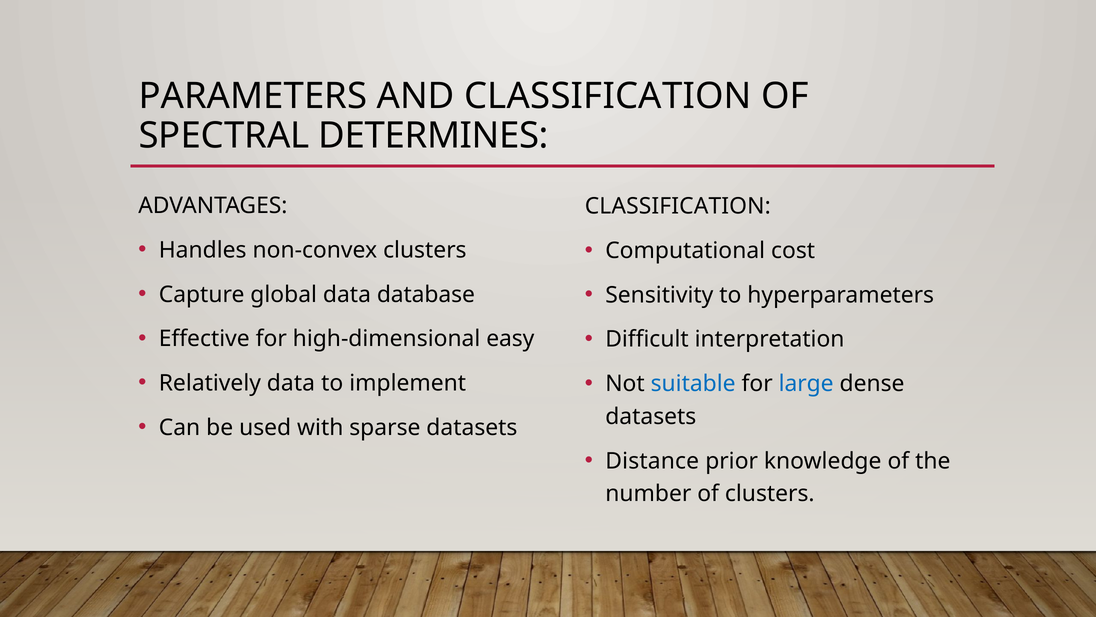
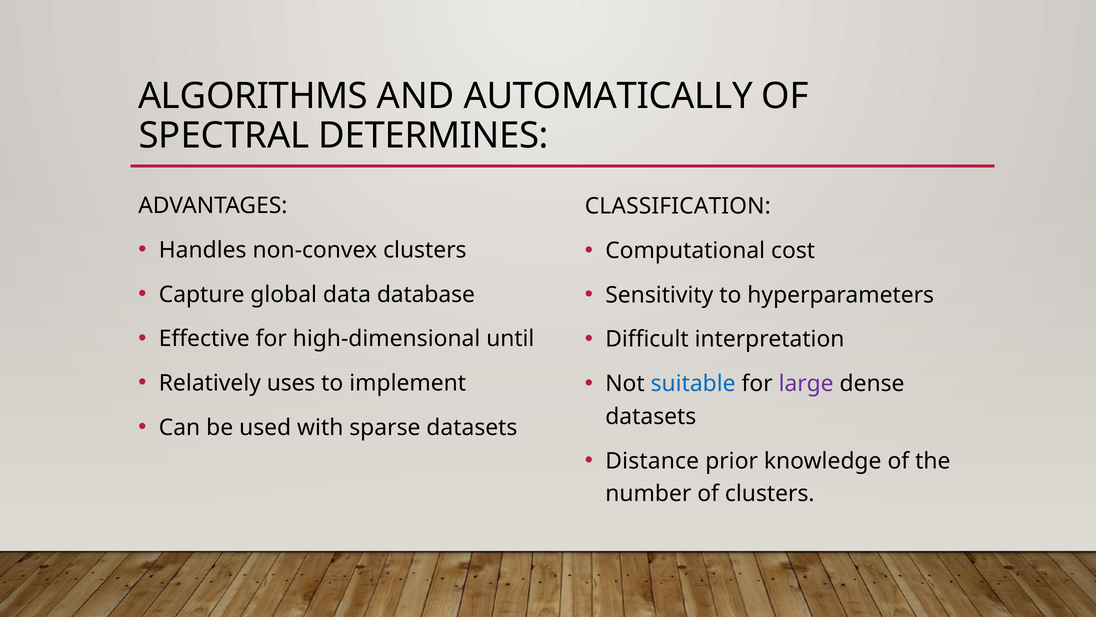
PARAMETERS: PARAMETERS -> ALGORITHMS
AND CLASSIFICATION: CLASSIFICATION -> AUTOMATICALLY
easy: easy -> until
Relatively data: data -> uses
large colour: blue -> purple
